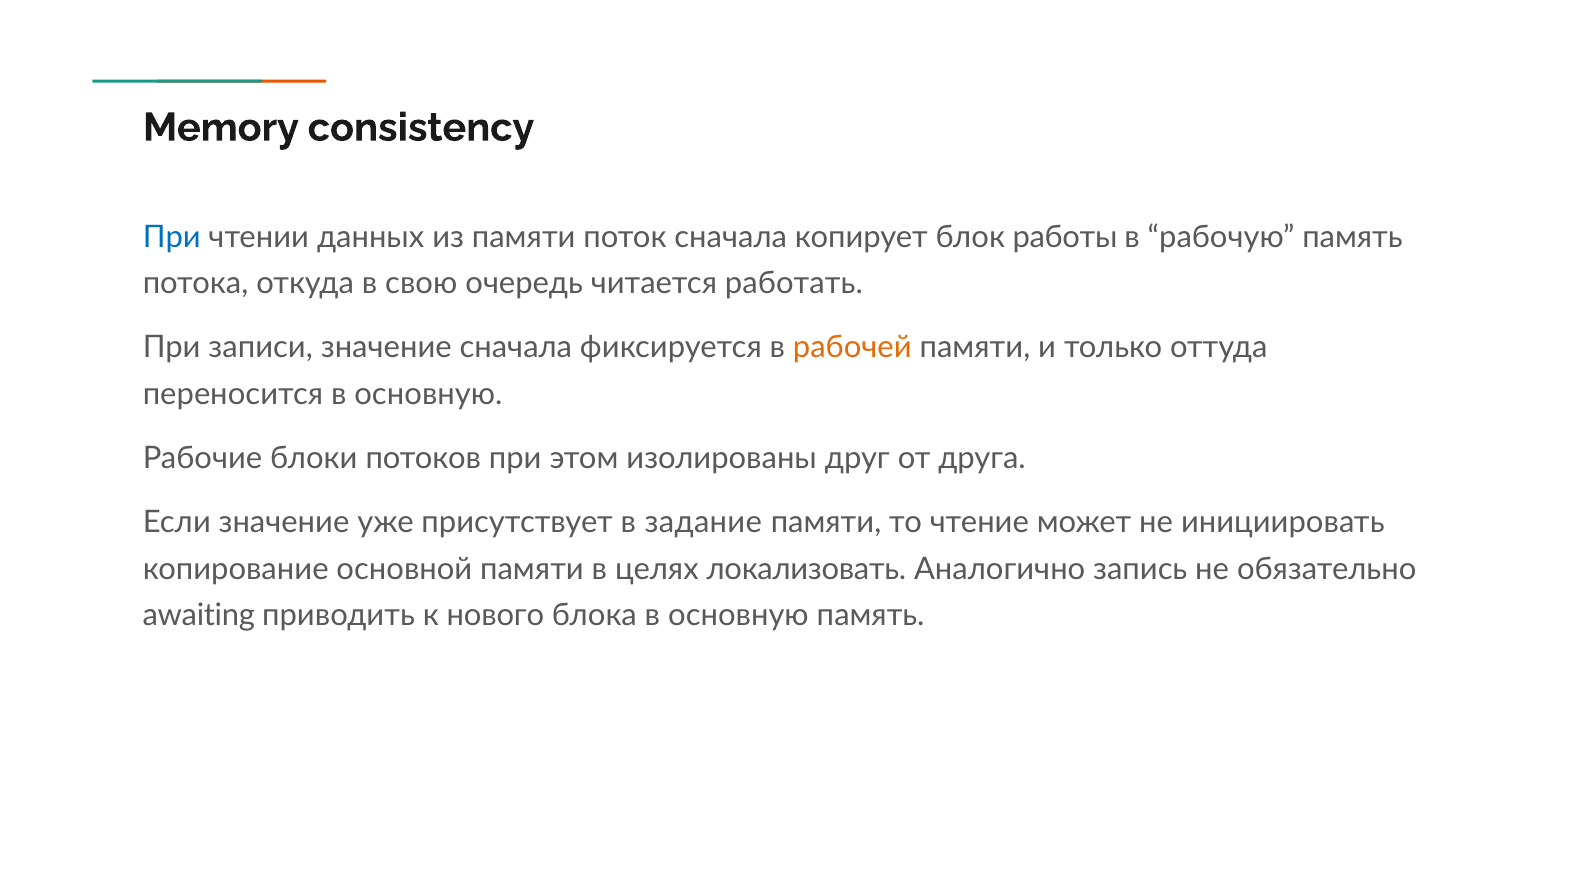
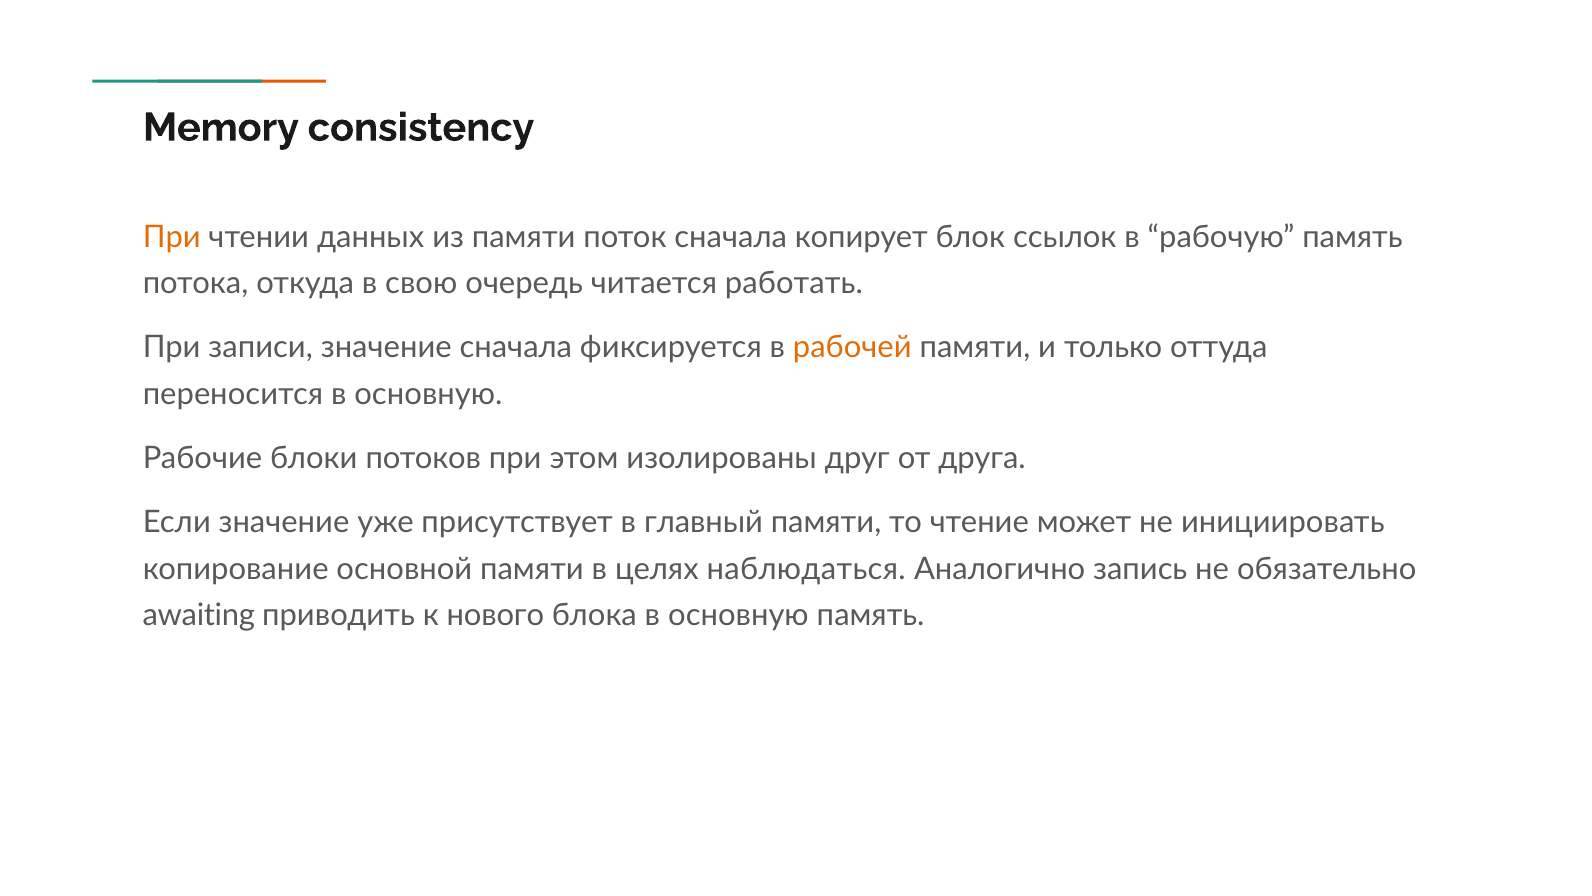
При at (172, 237) colour: blue -> orange
работы: работы -> ссылок
задание: задание -> главный
локализовать: локализовать -> наблюдаться
